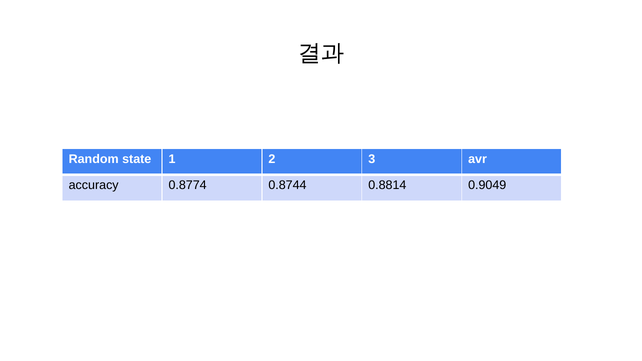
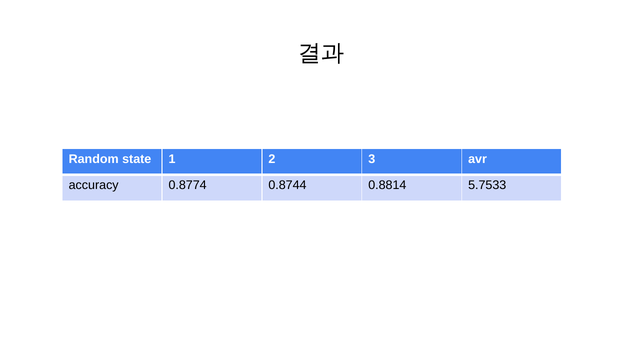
0.9049: 0.9049 -> 5.7533
